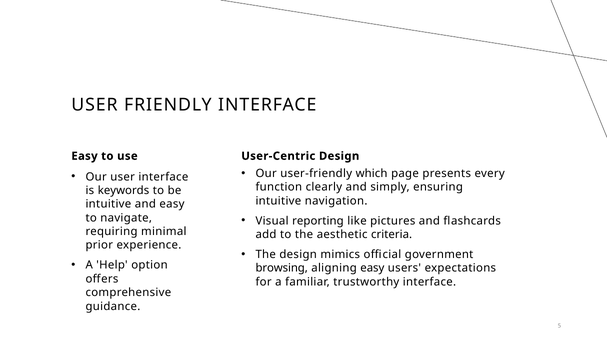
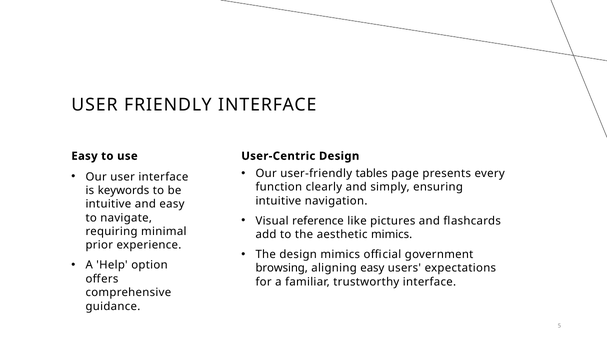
which: which -> tables
reporting: reporting -> reference
aesthetic criteria: criteria -> mimics
